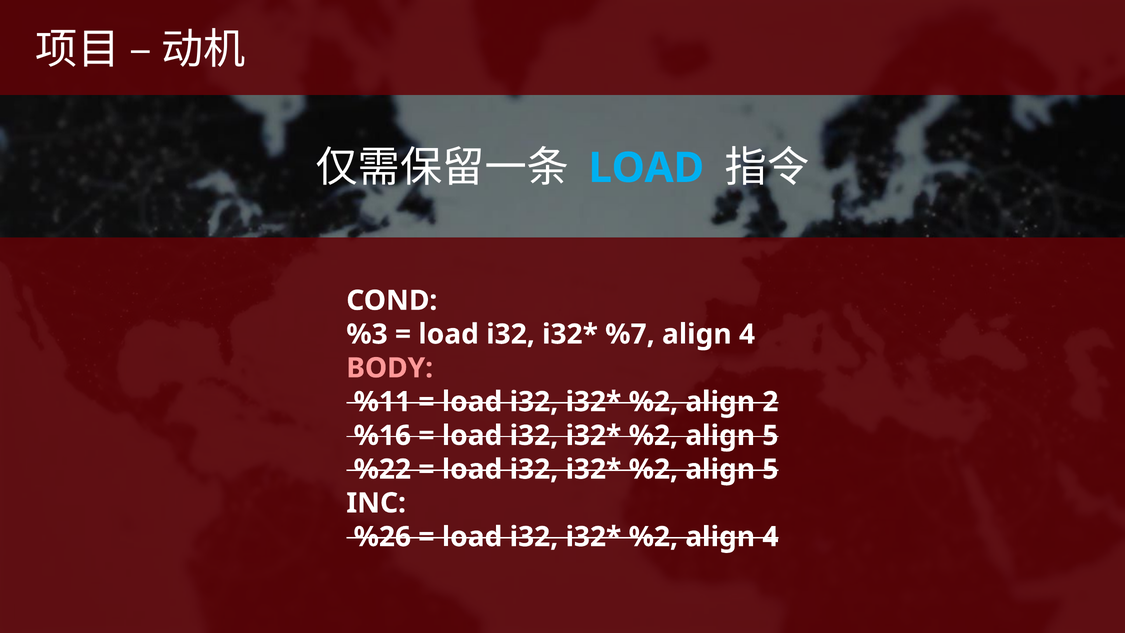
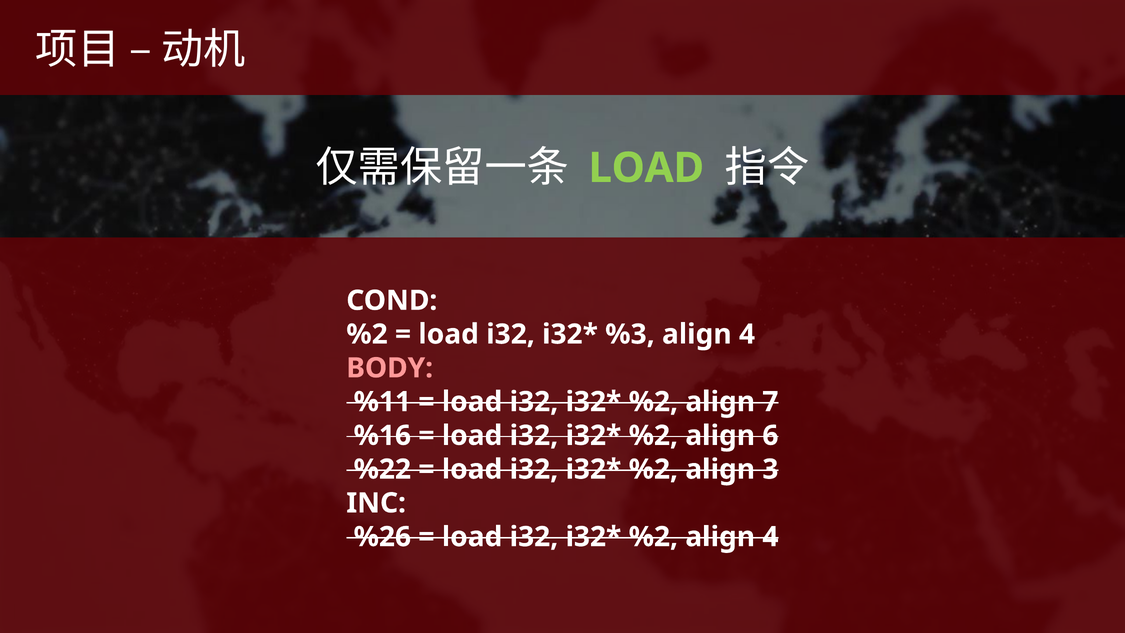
LOAD at (646, 168) colour: light blue -> light green
%3 at (367, 334): %3 -> %2
%7: %7 -> %3
2: 2 -> 7
5 at (770, 435): 5 -> 6
5 at (770, 469): 5 -> 3
